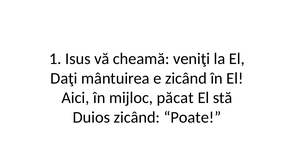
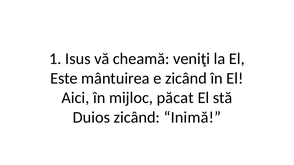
Daţi: Daţi -> Este
Poate: Poate -> Inimă
